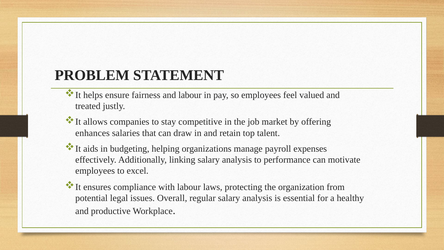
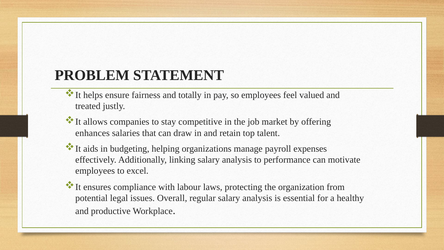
and labour: labour -> totally
